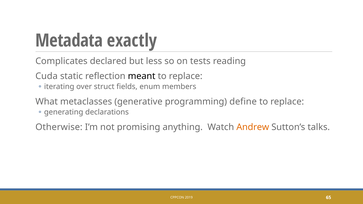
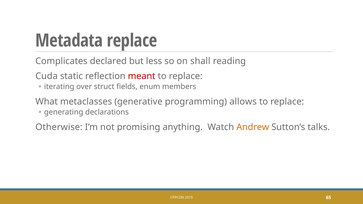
Metadata exactly: exactly -> replace
tests: tests -> shall
meant colour: black -> red
define: define -> allows
